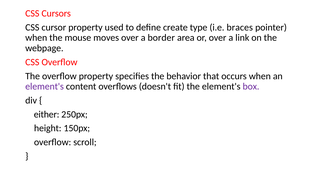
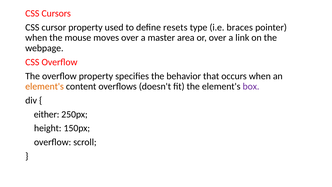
create: create -> resets
border: border -> master
element's at (45, 86) colour: purple -> orange
